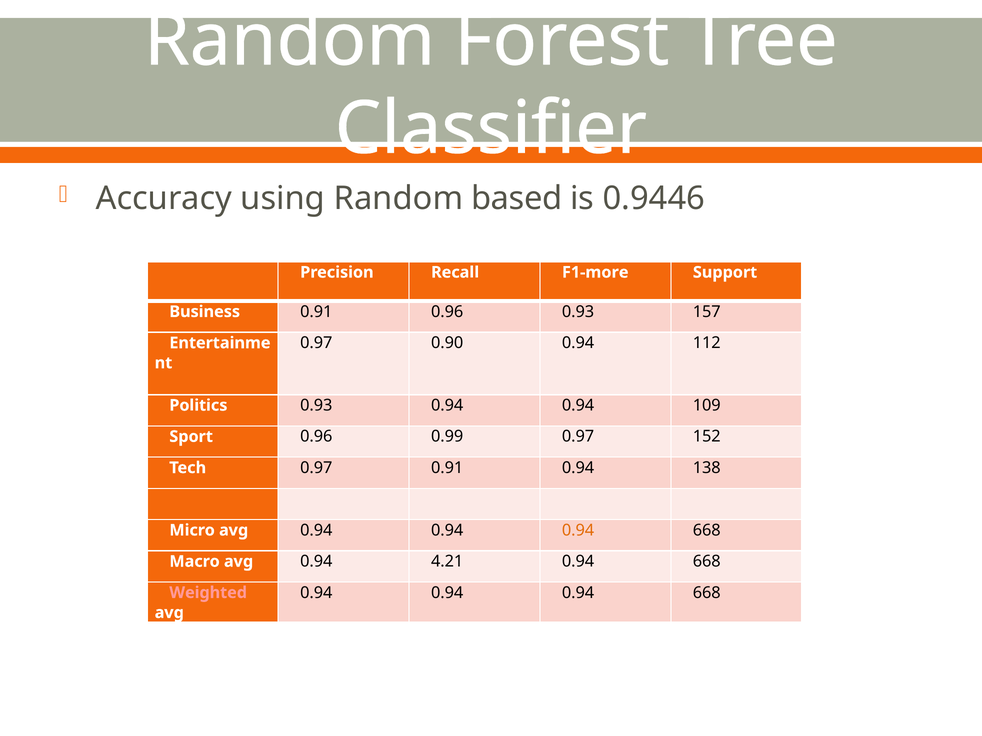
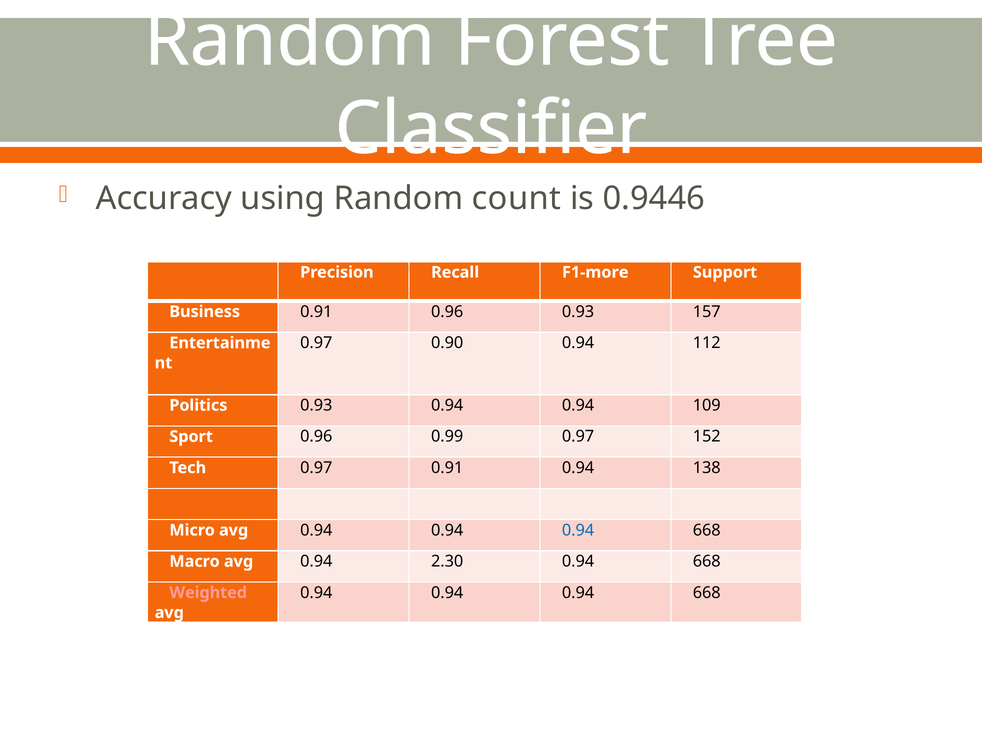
based: based -> count
0.94 at (578, 531) colour: orange -> blue
4.21: 4.21 -> 2.30
